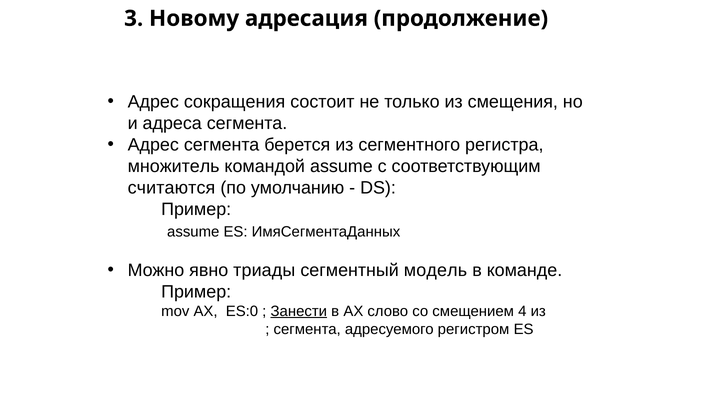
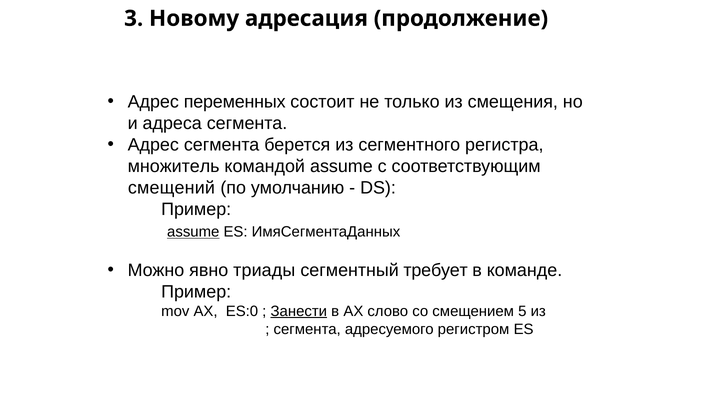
сокращения: сокращения -> переменных
считаются: считаются -> смещений
assume at (193, 232) underline: none -> present
модель: модель -> требует
4: 4 -> 5
